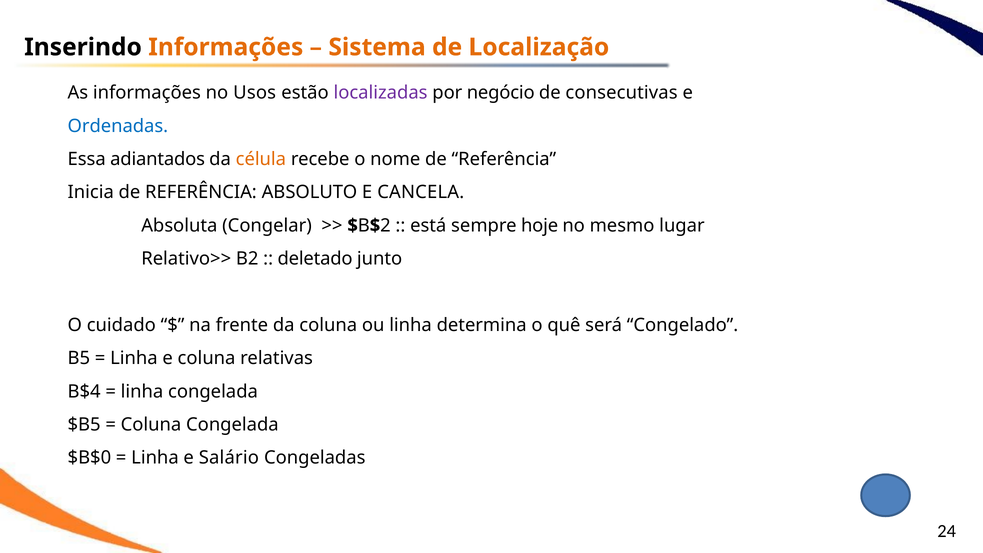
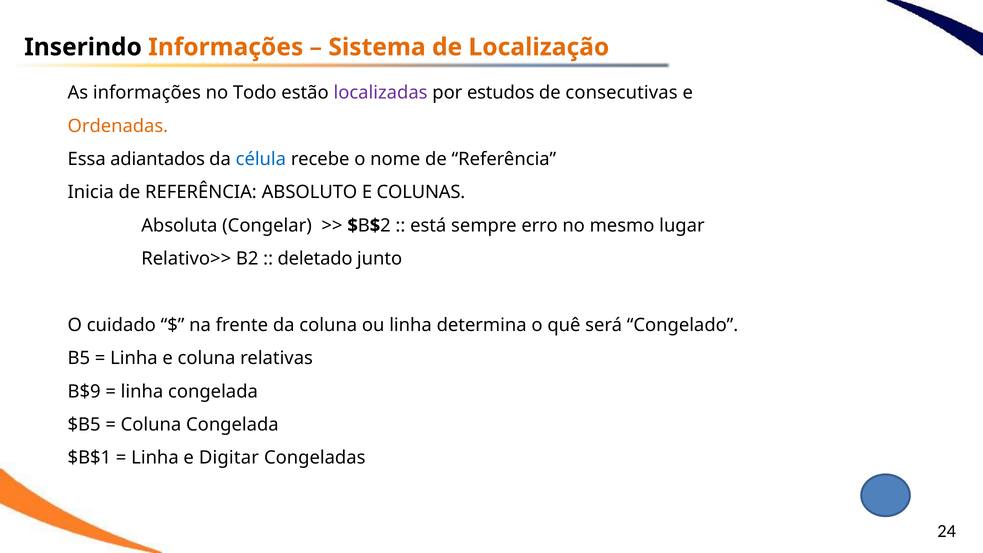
Usos: Usos -> Todo
negócio: negócio -> estudos
Ordenadas colour: blue -> orange
célula colour: orange -> blue
CANCELA: CANCELA -> COLUNAS
hoje: hoje -> erro
B$4: B$4 -> B$9
$B$0: $B$0 -> $B$1
Salário: Salário -> Digitar
